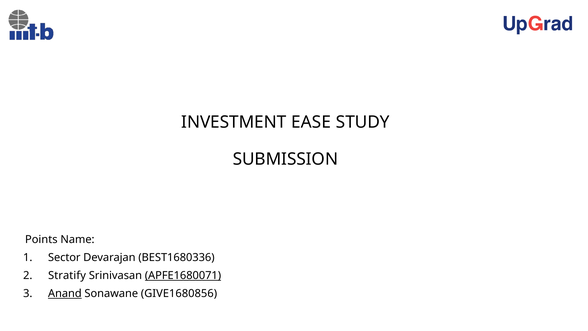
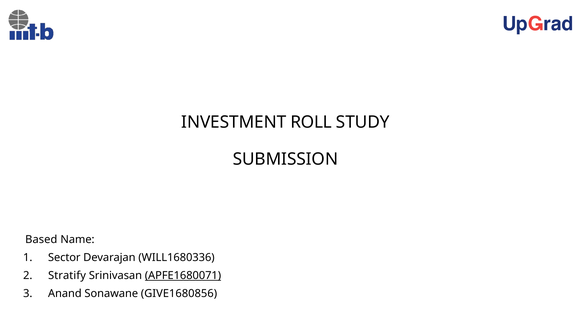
EASE: EASE -> ROLL
Points: Points -> Based
BEST1680336: BEST1680336 -> WILL1680336
Anand underline: present -> none
